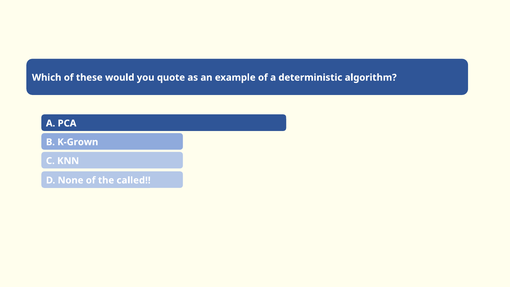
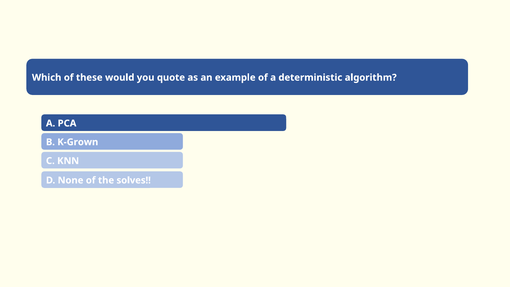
called: called -> solves
